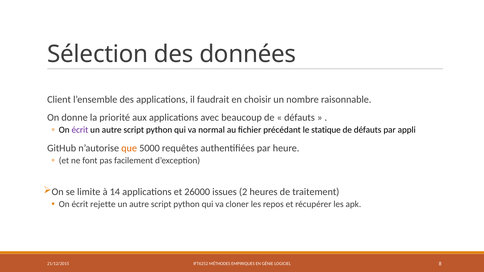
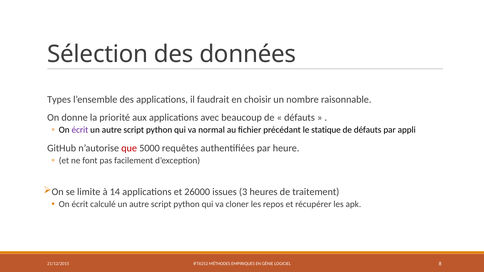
Client: Client -> Types
que colour: orange -> red
2: 2 -> 3
rejette: rejette -> calculé
